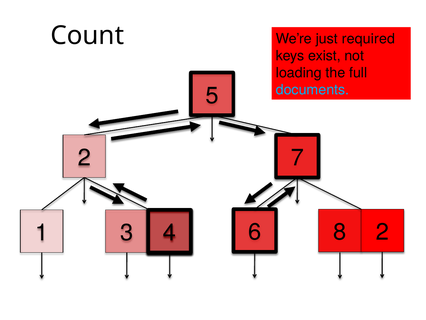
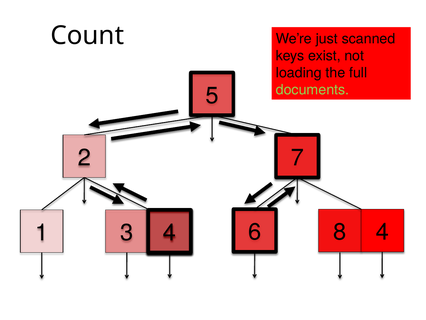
required: required -> scanned
documents colour: light blue -> light green
8 2: 2 -> 4
